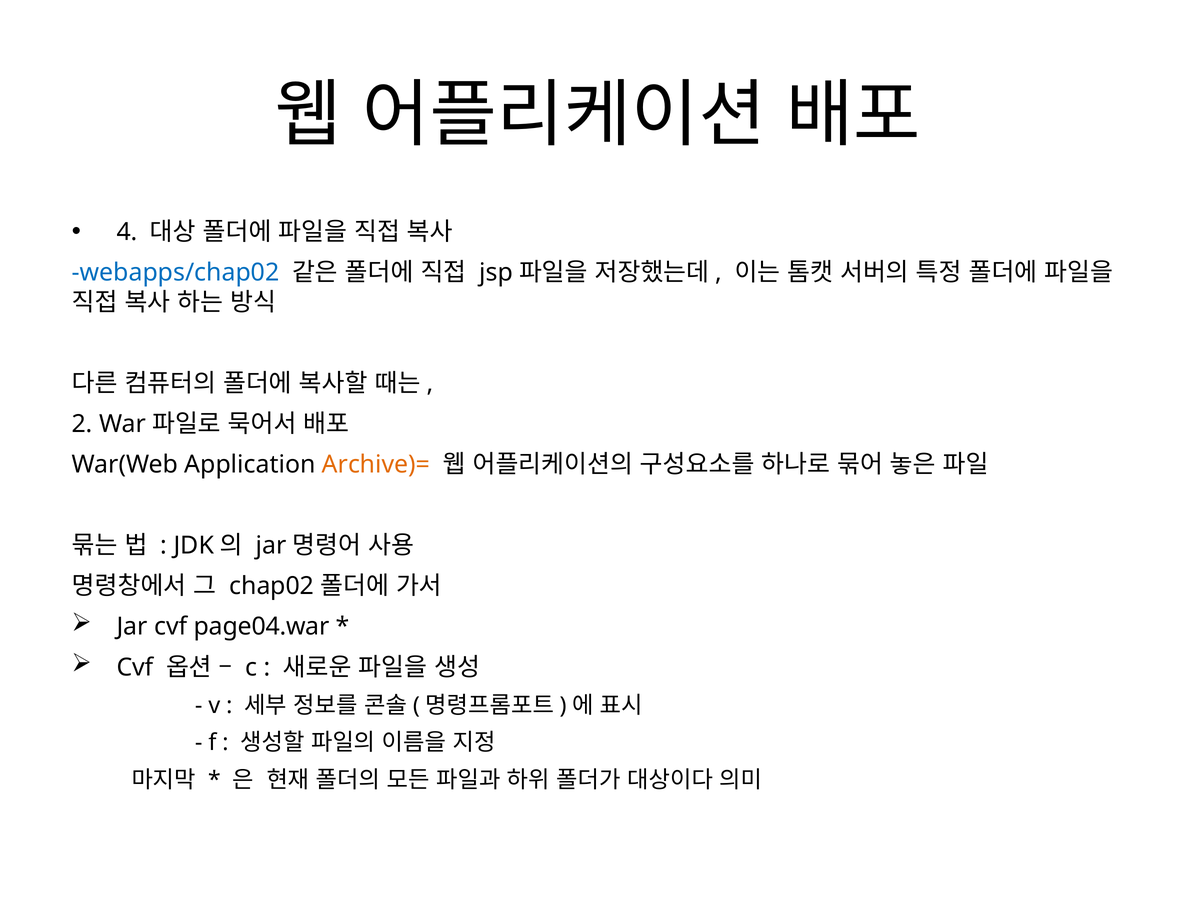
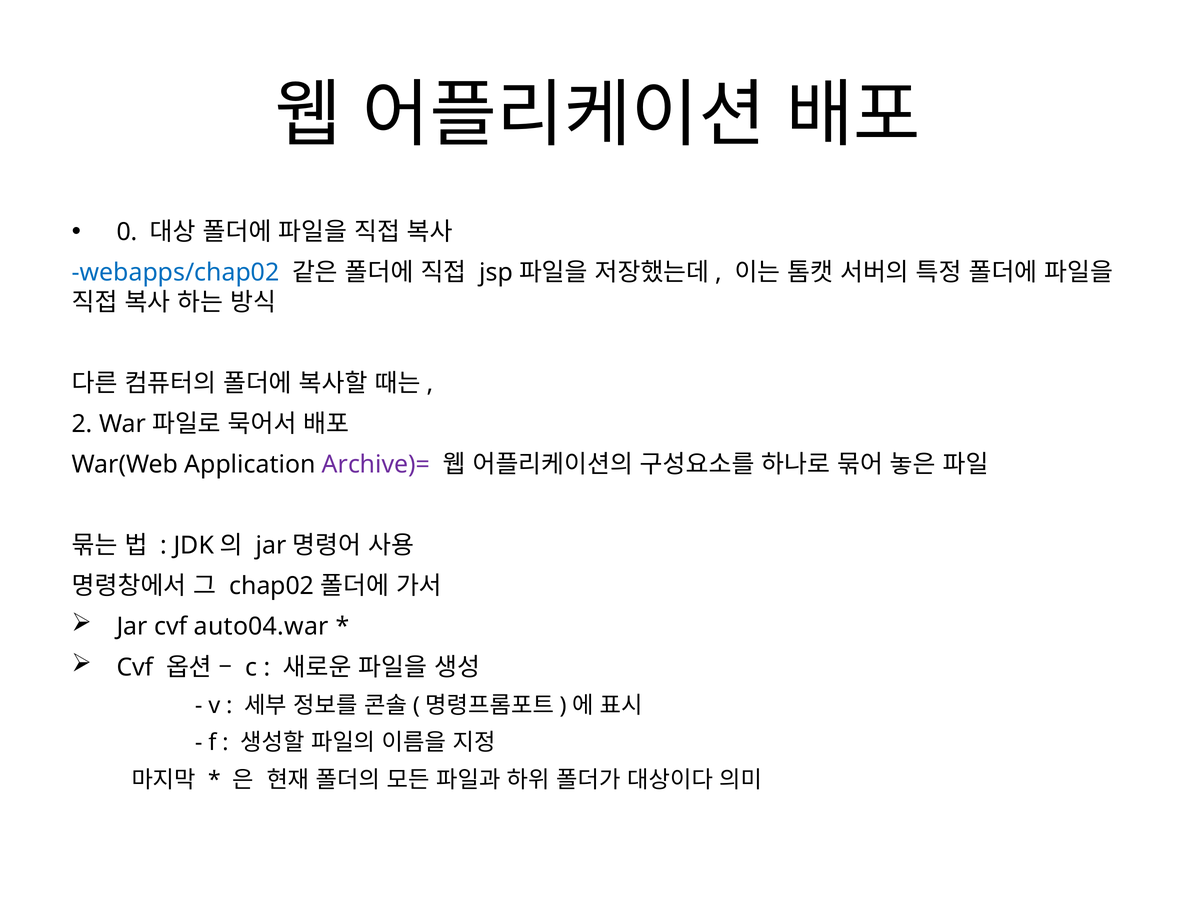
4: 4 -> 0
Archive)= colour: orange -> purple
page04.war: page04.war -> auto04.war
